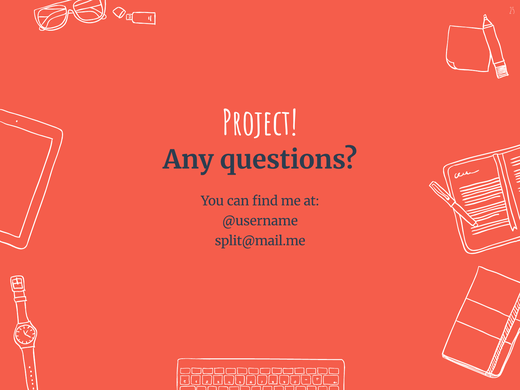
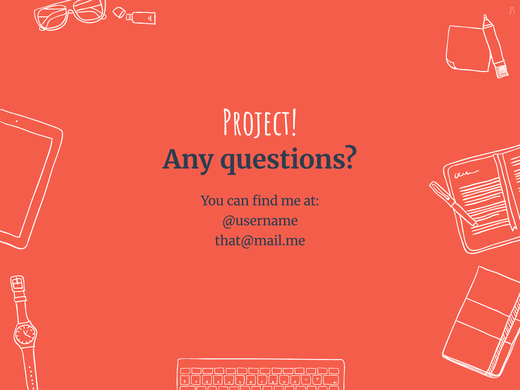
split@mail.me: split@mail.me -> that@mail.me
